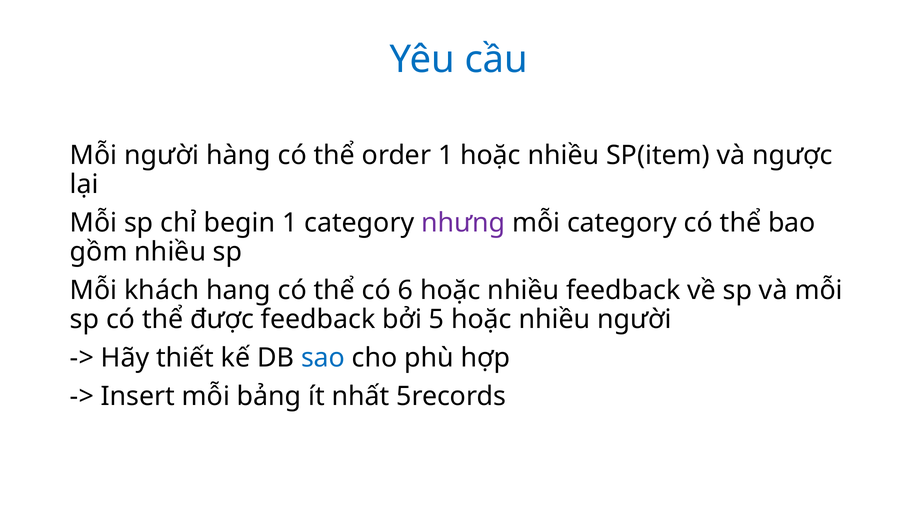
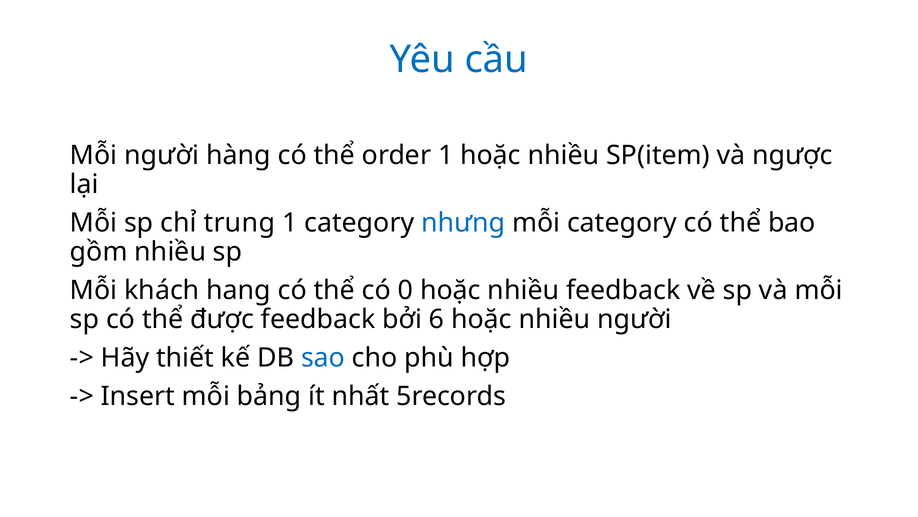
begin: begin -> trung
nhưng colour: purple -> blue
6: 6 -> 0
5: 5 -> 6
